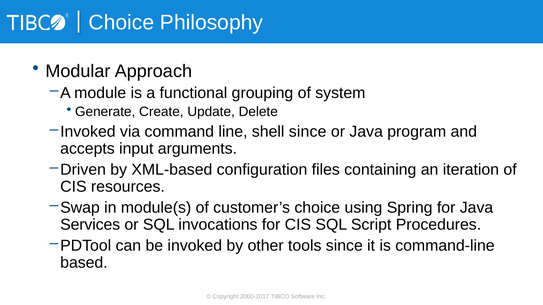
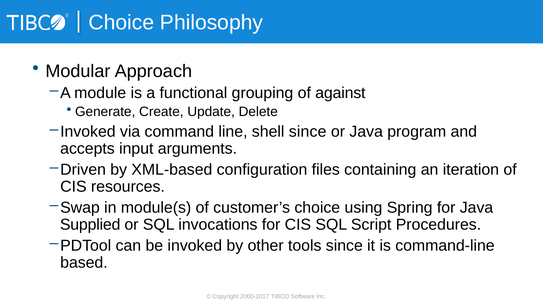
system: system -> against
Services: Services -> Supplied
